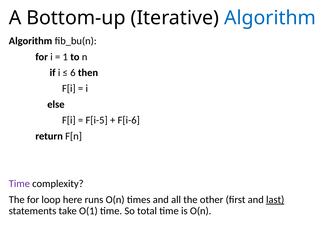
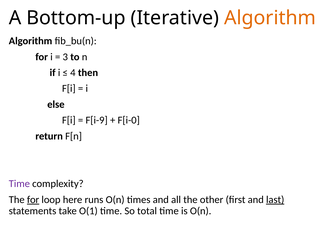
Algorithm at (270, 18) colour: blue -> orange
1: 1 -> 3
6: 6 -> 4
F[i-5: F[i-5 -> F[i-9
F[i-6: F[i-6 -> F[i-0
for at (33, 200) underline: none -> present
